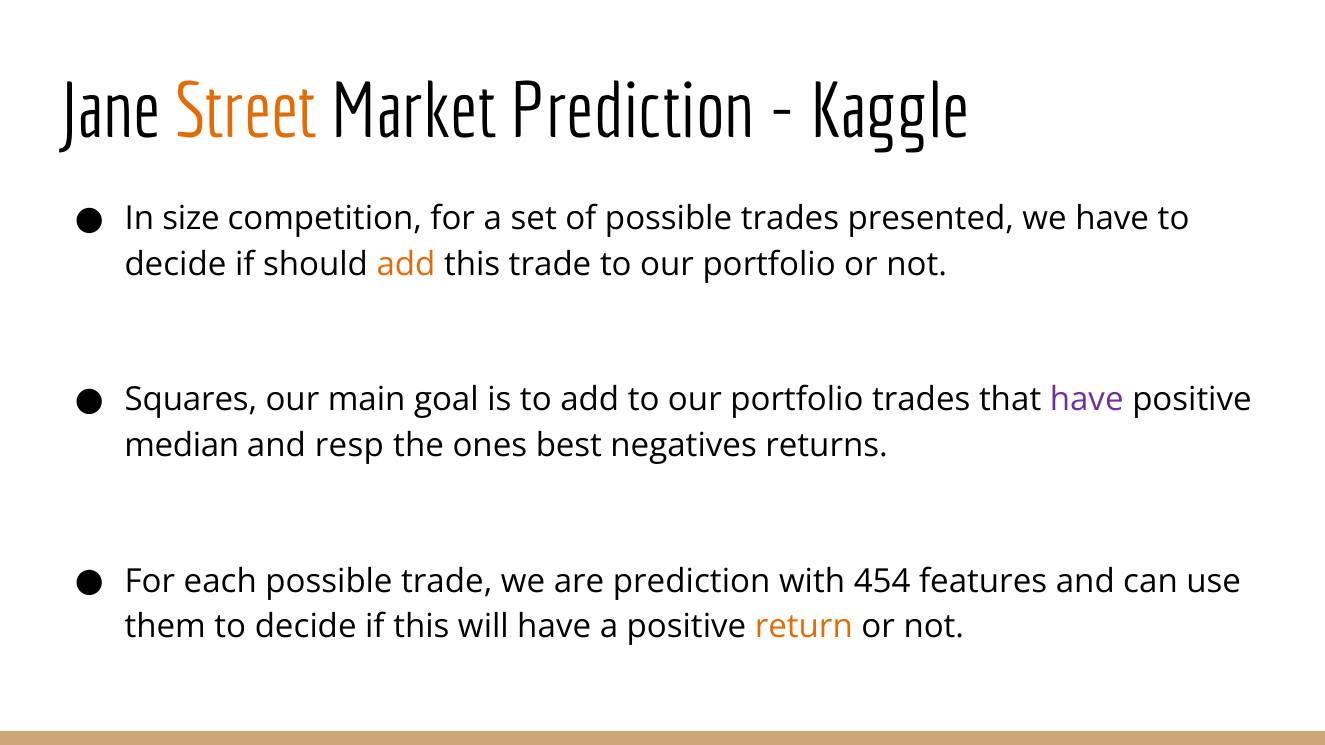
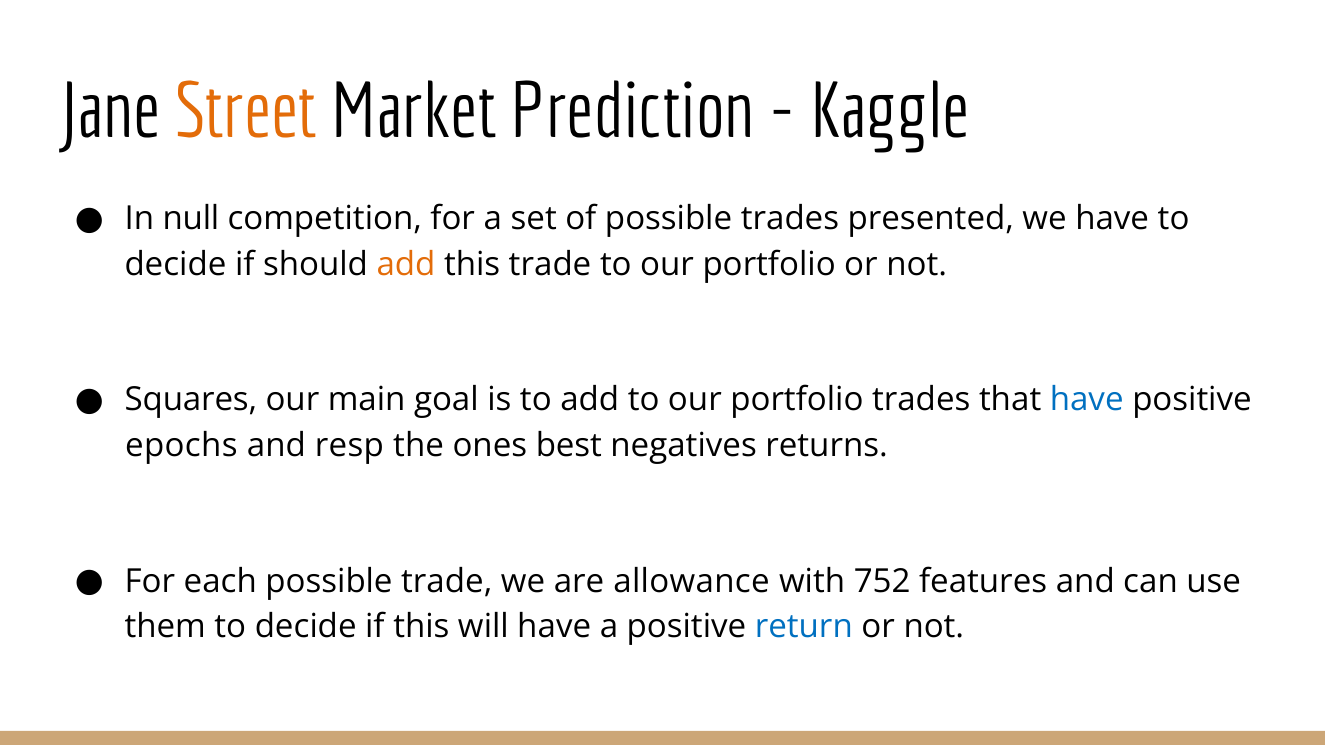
size: size -> null
have at (1087, 400) colour: purple -> blue
median: median -> epochs
are prediction: prediction -> allowance
454: 454 -> 752
return colour: orange -> blue
